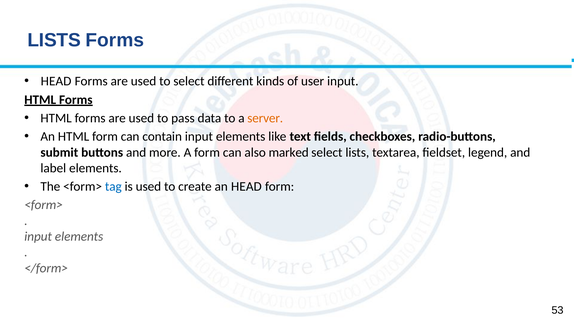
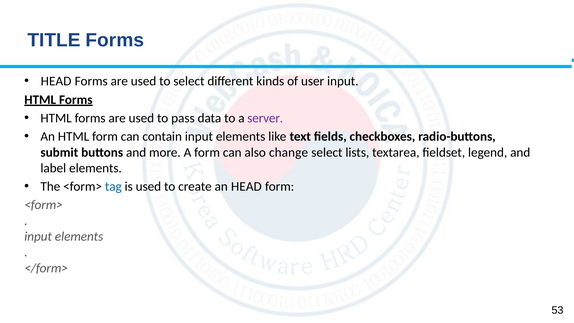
LISTS at (54, 40): LISTS -> TITLE
server colour: orange -> purple
marked: marked -> change
